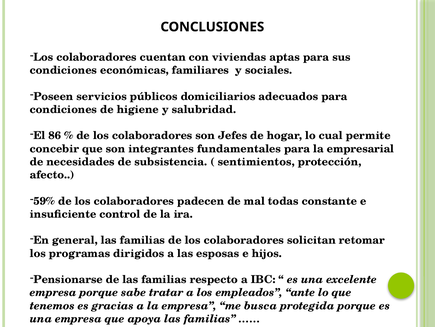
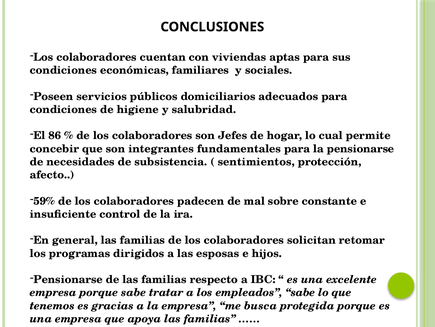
la empresarial: empresarial -> pensionarse
todas: todas -> sobre
empleados ante: ante -> sabe
